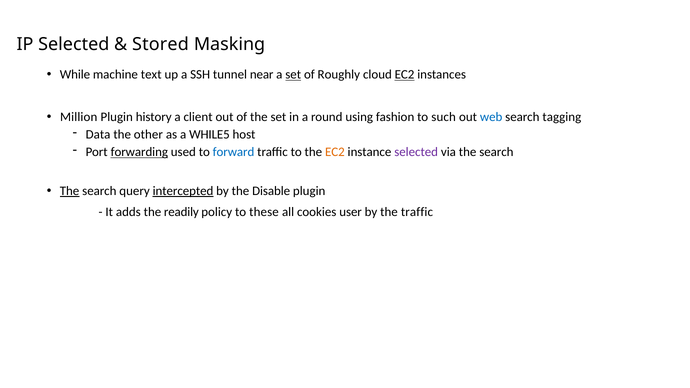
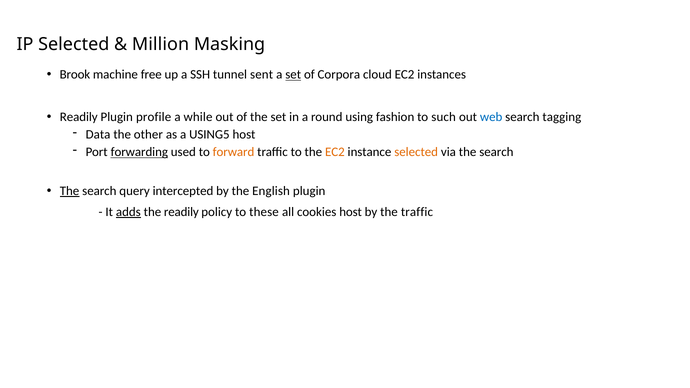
Stored: Stored -> Million
While: While -> Brook
text: text -> free
near: near -> sent
Roughly: Roughly -> Corpora
EC2 at (405, 75) underline: present -> none
Million at (79, 117): Million -> Readily
history: history -> profile
client: client -> while
WHILE5: WHILE5 -> USING5
forward colour: blue -> orange
selected at (416, 152) colour: purple -> orange
intercepted underline: present -> none
Disable: Disable -> English
adds underline: none -> present
cookies user: user -> host
